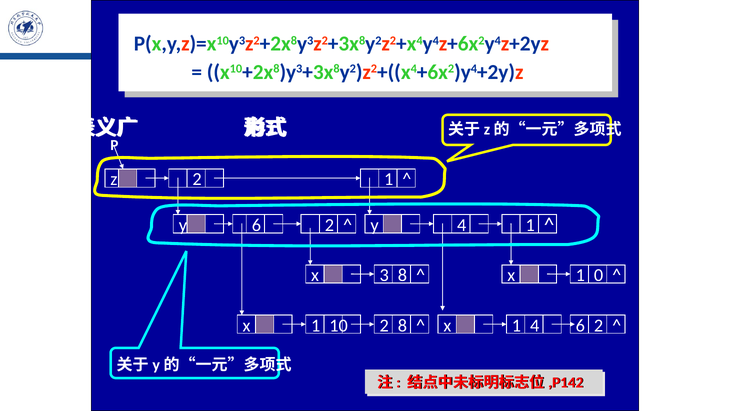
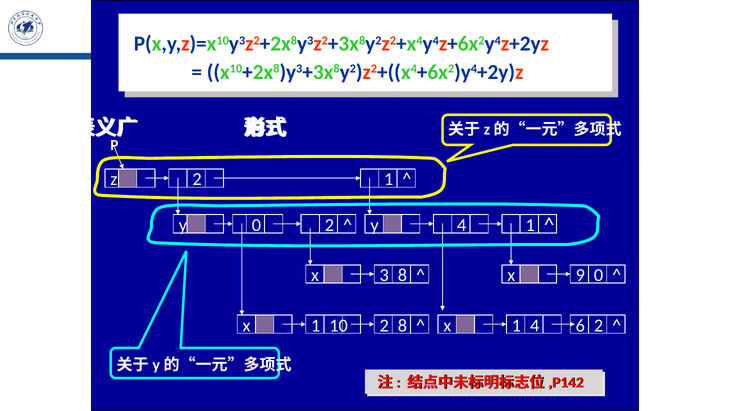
y 6: 6 -> 0
1 at (580, 275): 1 -> 9
